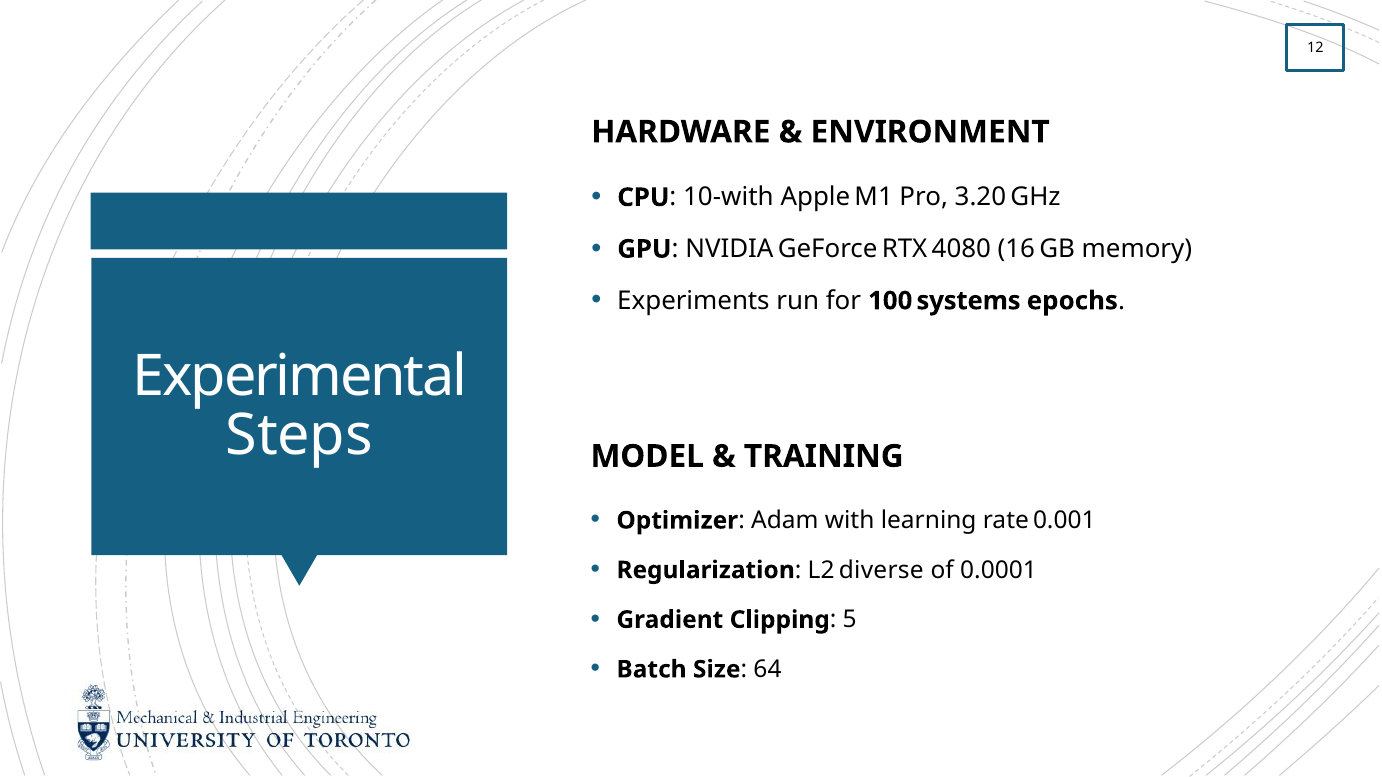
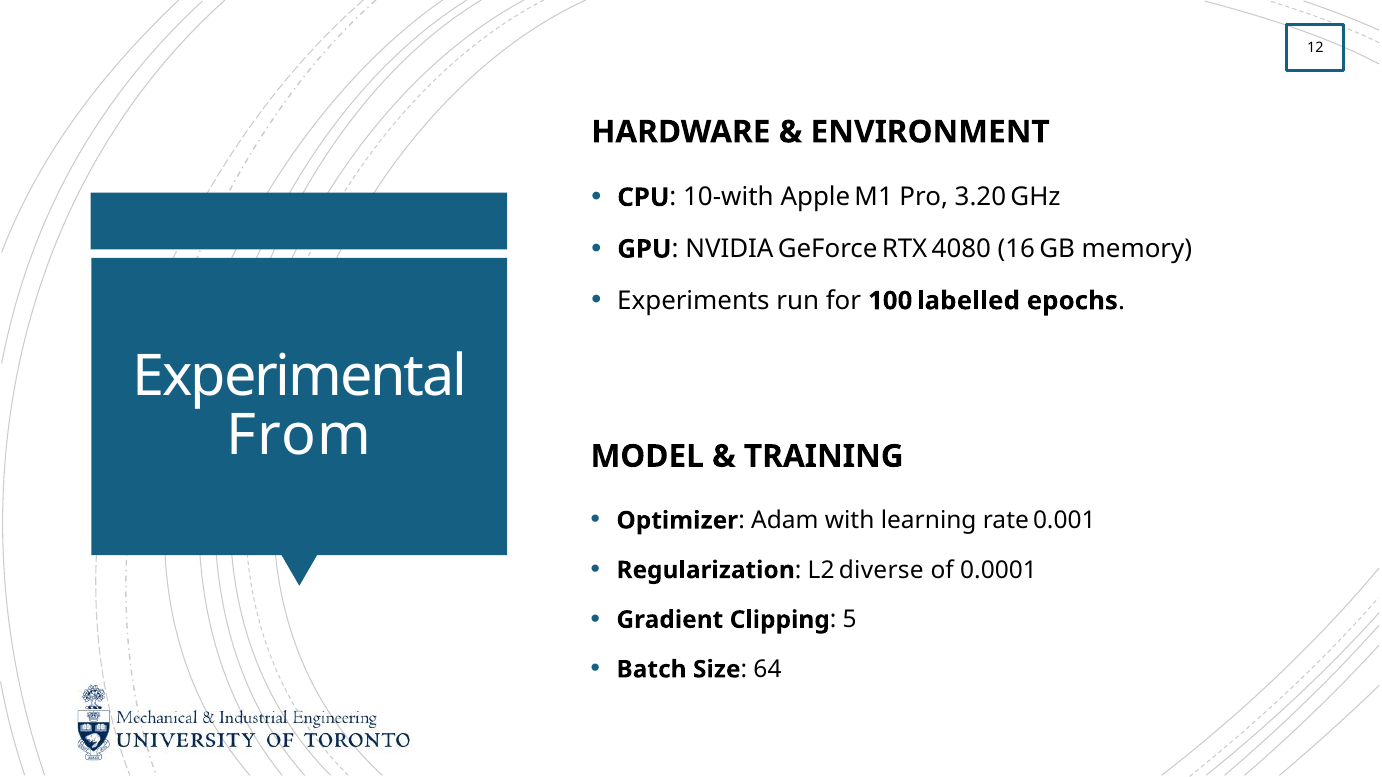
systems: systems -> labelled
Steps: Steps -> From
